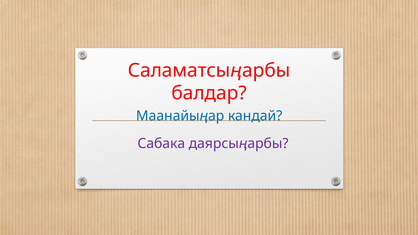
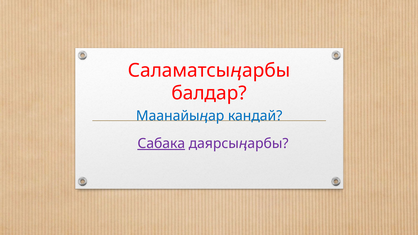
Сабака underline: none -> present
